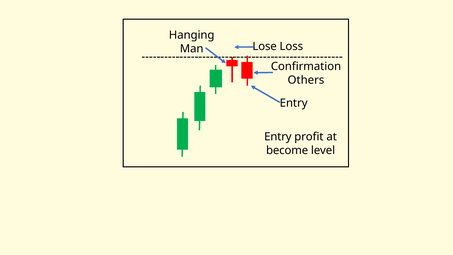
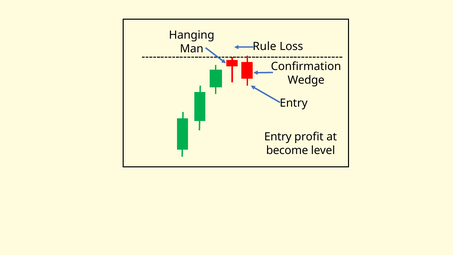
Lose: Lose -> Rule
Others: Others -> Wedge
